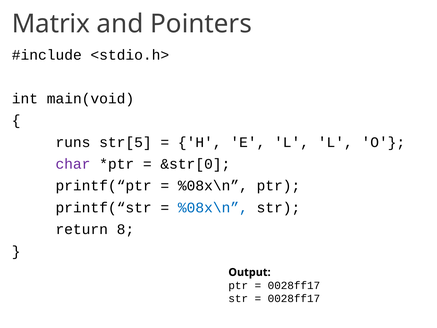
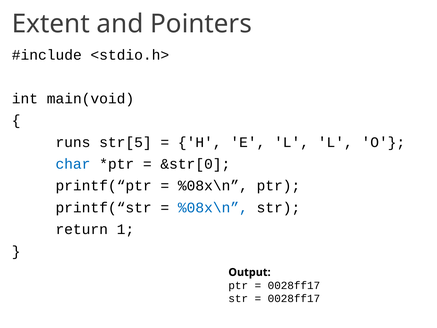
Matrix: Matrix -> Extent
char colour: purple -> blue
8: 8 -> 1
